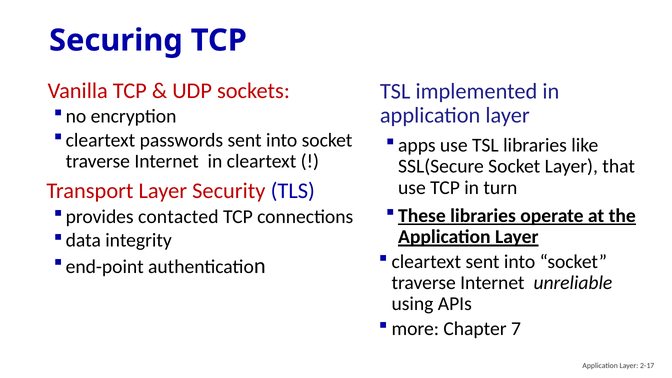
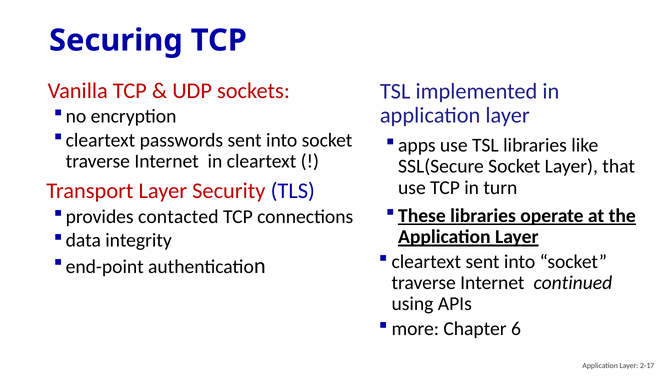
unreliable: unreliable -> continued
7: 7 -> 6
